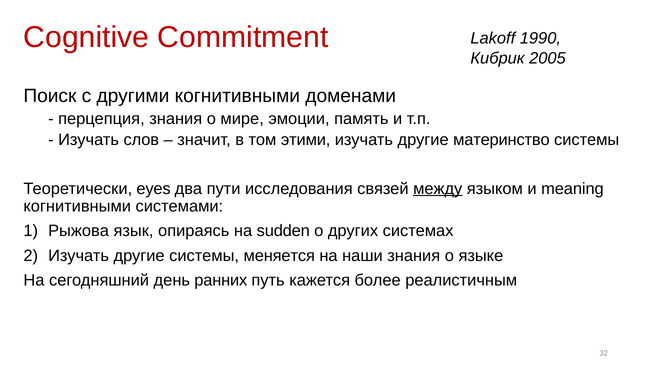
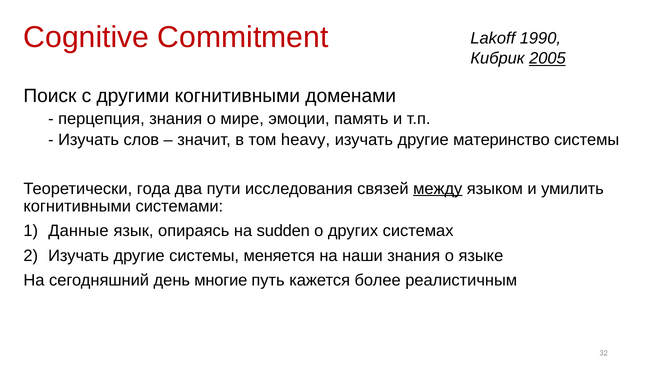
2005 underline: none -> present
этими: этими -> heavy
eyes: eyes -> года
meaning: meaning -> умилить
Рыжова: Рыжова -> Данные
ранних: ранних -> многие
